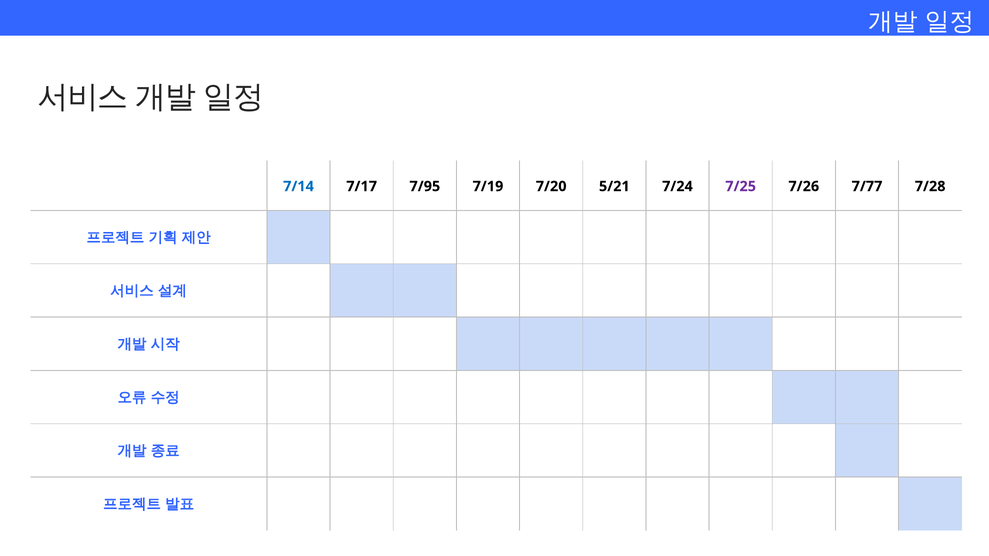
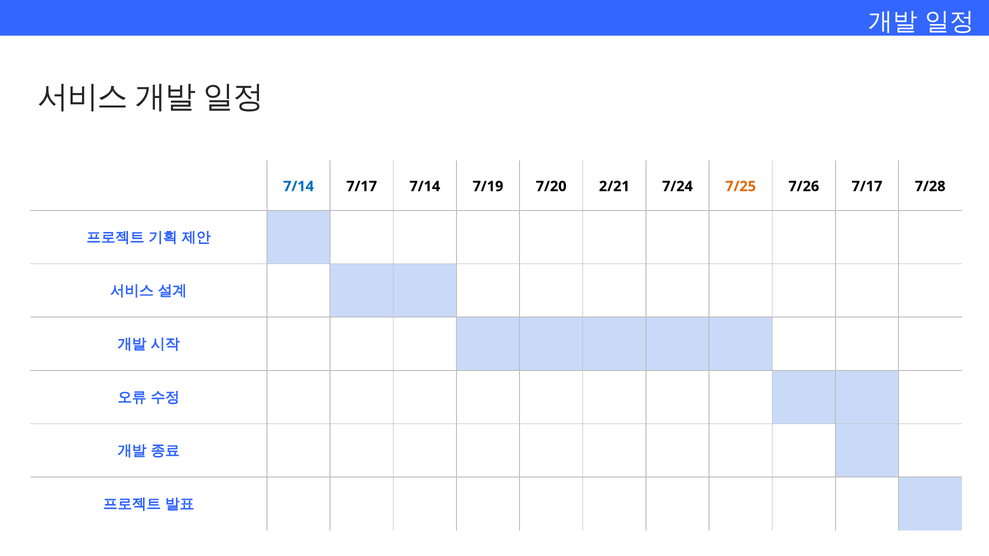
7/17 7/95: 7/95 -> 7/14
5/21: 5/21 -> 2/21
7/25 colour: purple -> orange
7/26 7/77: 7/77 -> 7/17
